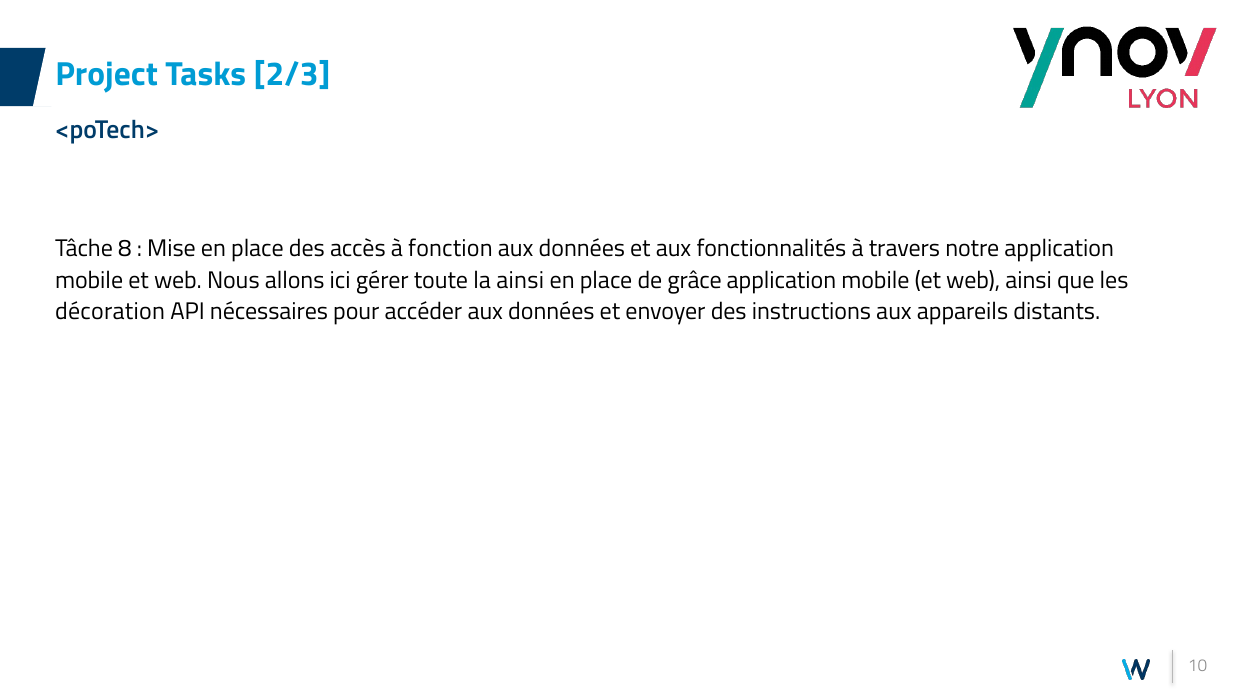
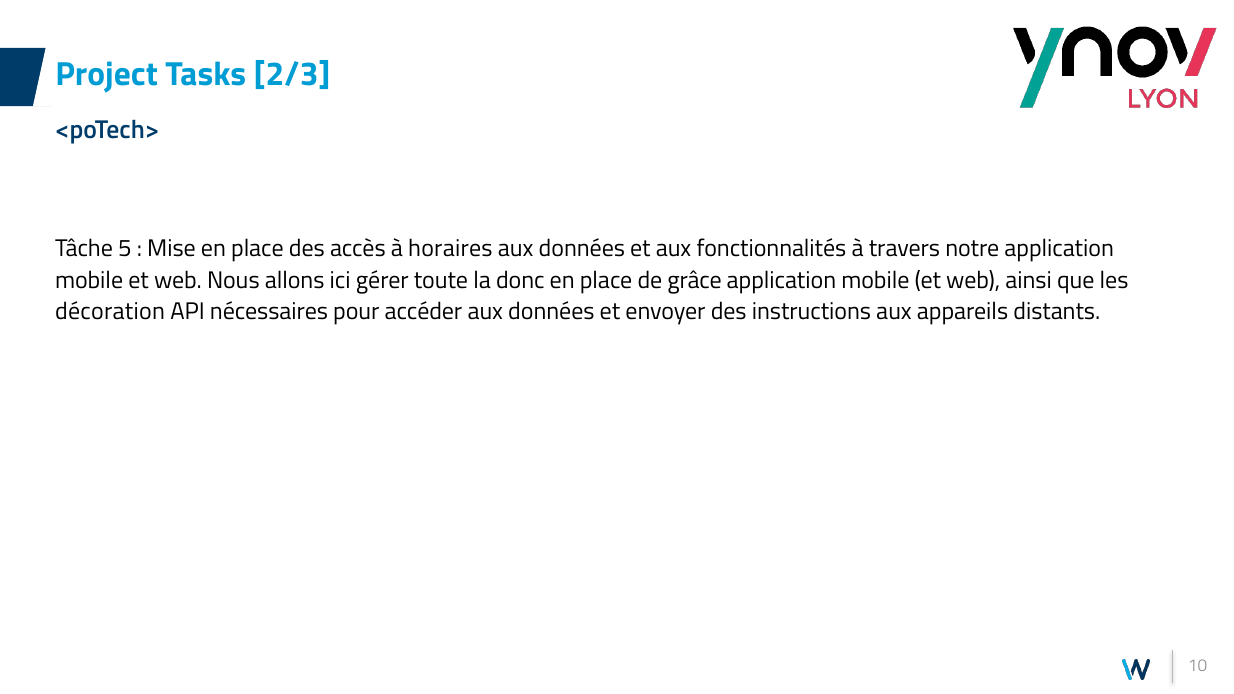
8: 8 -> 5
fonction: fonction -> horaires
la ainsi: ainsi -> donc
